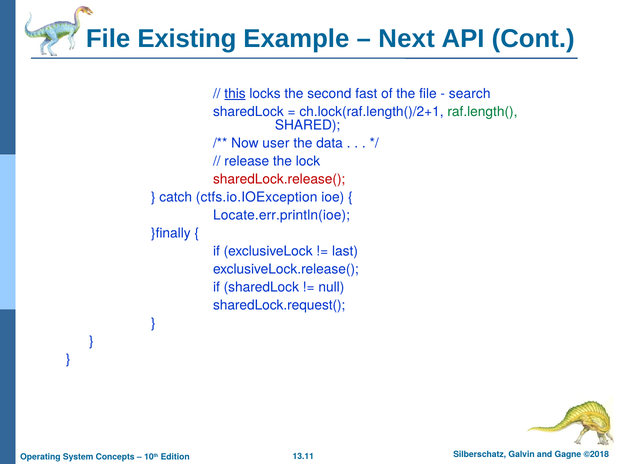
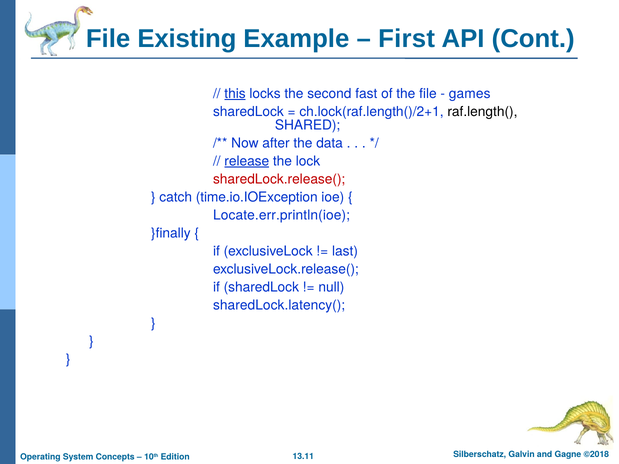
Next: Next -> First
search: search -> games
raf.length( colour: green -> black
user: user -> after
release underline: none -> present
ctfs.io.IOException: ctfs.io.IOException -> time.io.IOException
sharedLock.request(: sharedLock.request( -> sharedLock.latency(
